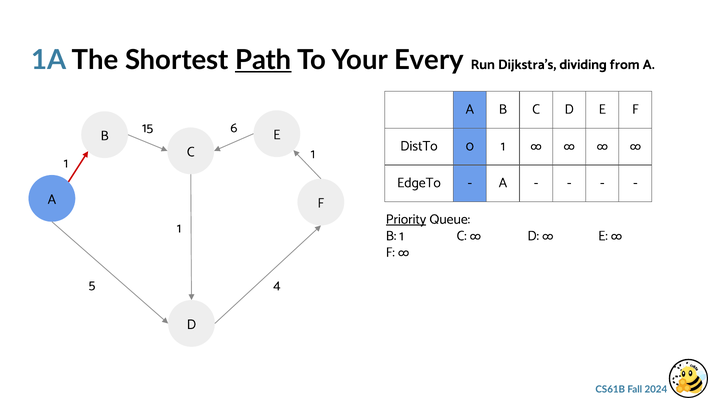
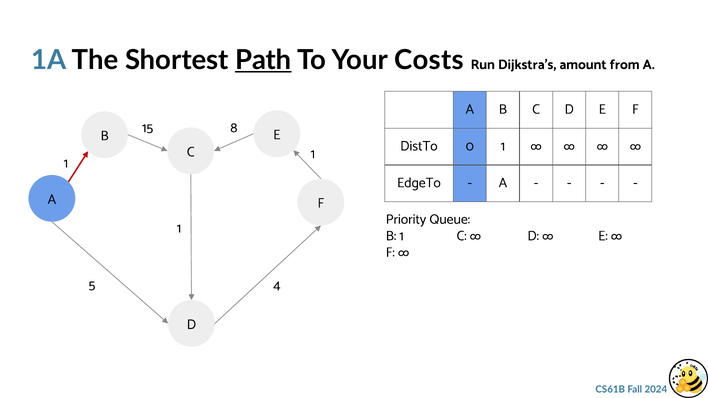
Every: Every -> Costs
dividing: dividing -> amount
6: 6 -> 8
Priority underline: present -> none
